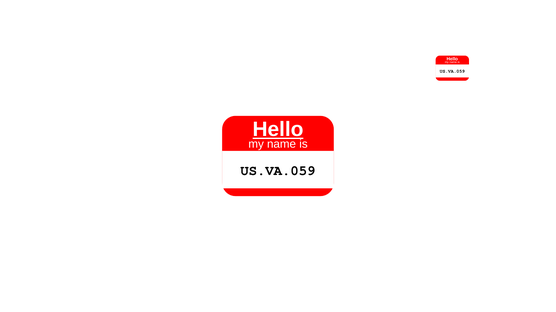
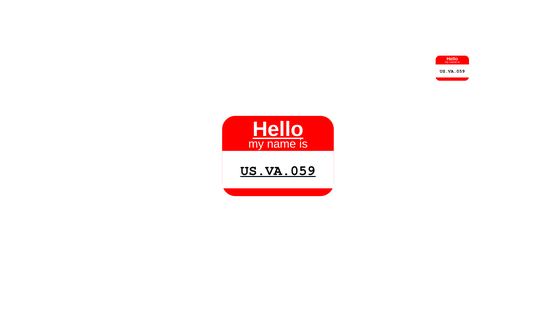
US.VA.059 at (278, 171) underline: none -> present
